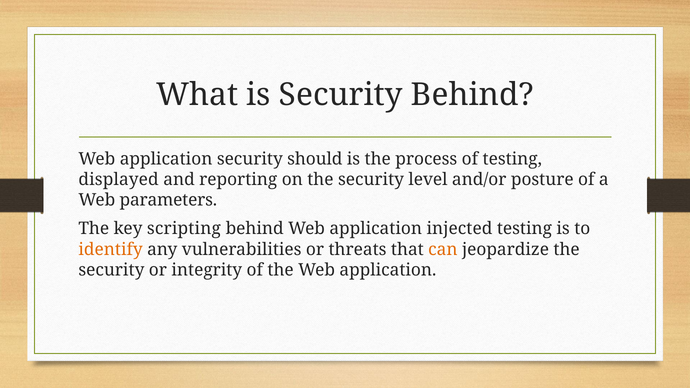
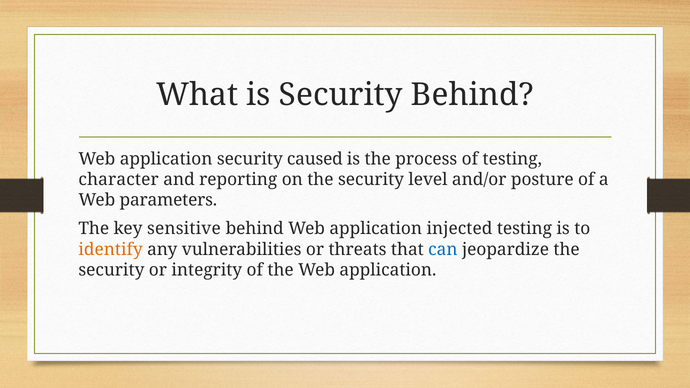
should: should -> caused
displayed: displayed -> character
scripting: scripting -> sensitive
can colour: orange -> blue
